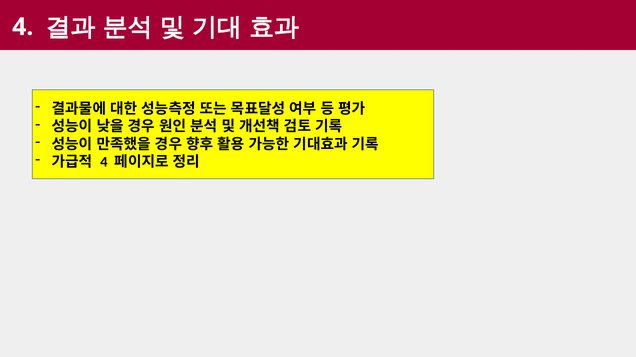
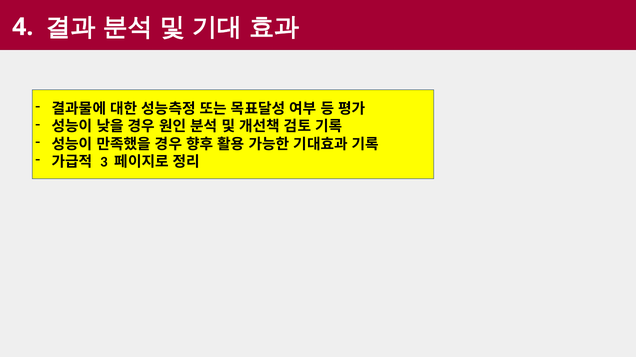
4 at (104, 162): 4 -> 3
